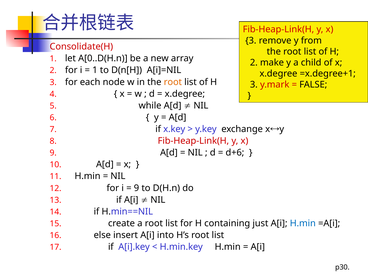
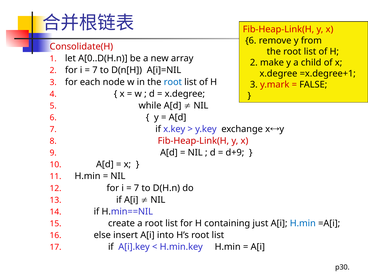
3 at (251, 40): 3 -> 6
1 at (95, 70): 1 -> 7
root at (173, 82) colour: orange -> blue
d+6: d+6 -> d+9
9 at (136, 188): 9 -> 7
